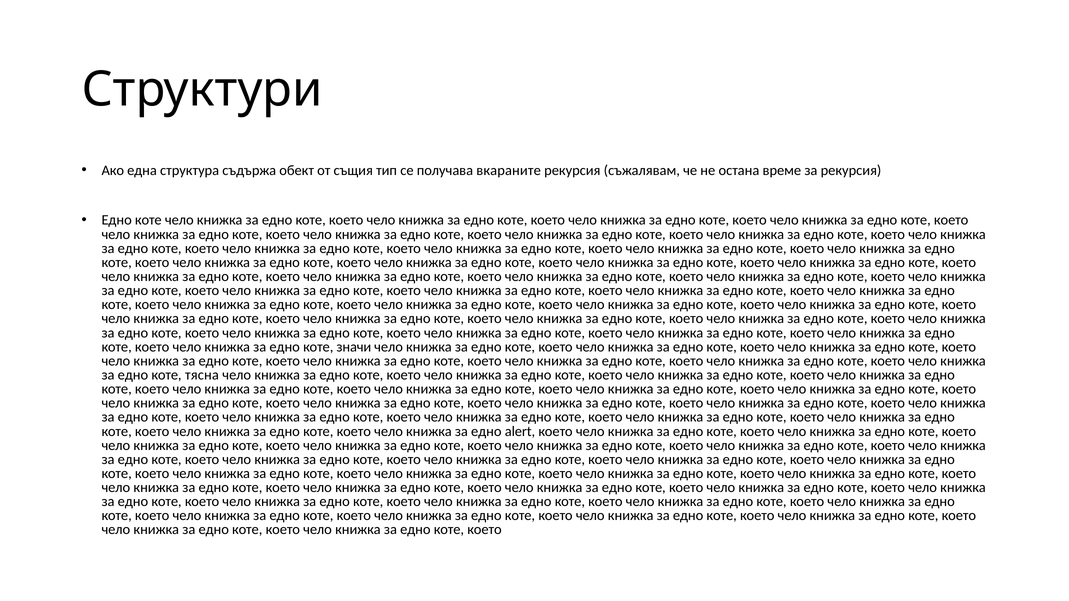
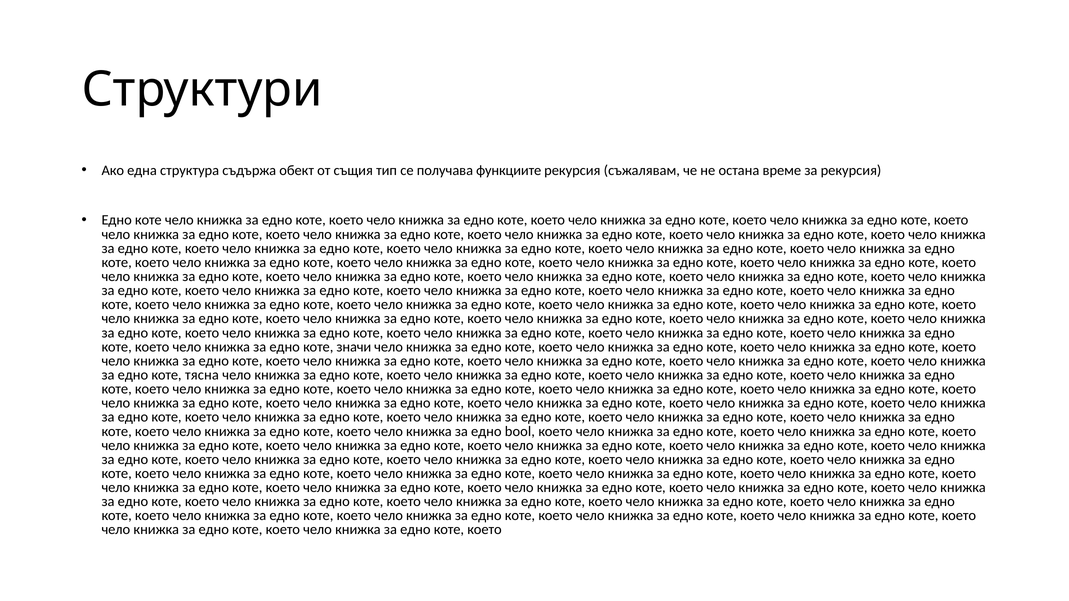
вкараните: вкараните -> функциите
alert: alert -> bool
